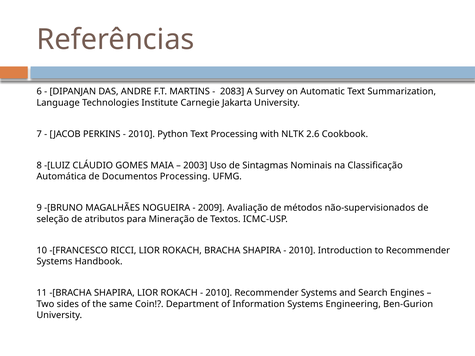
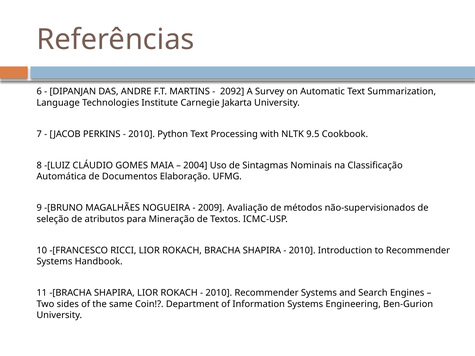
2083: 2083 -> 2092
2.6: 2.6 -> 9.5
2003: 2003 -> 2004
Documentos Processing: Processing -> Elaboração
